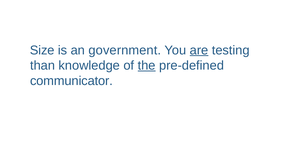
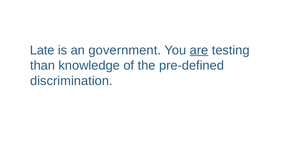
Size: Size -> Late
the underline: present -> none
communicator: communicator -> discrimination
